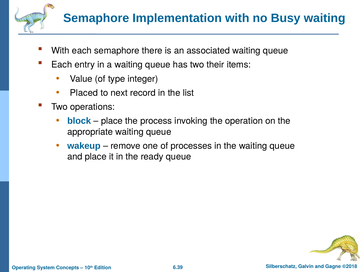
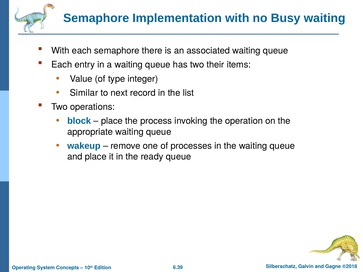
Placed: Placed -> Similar
